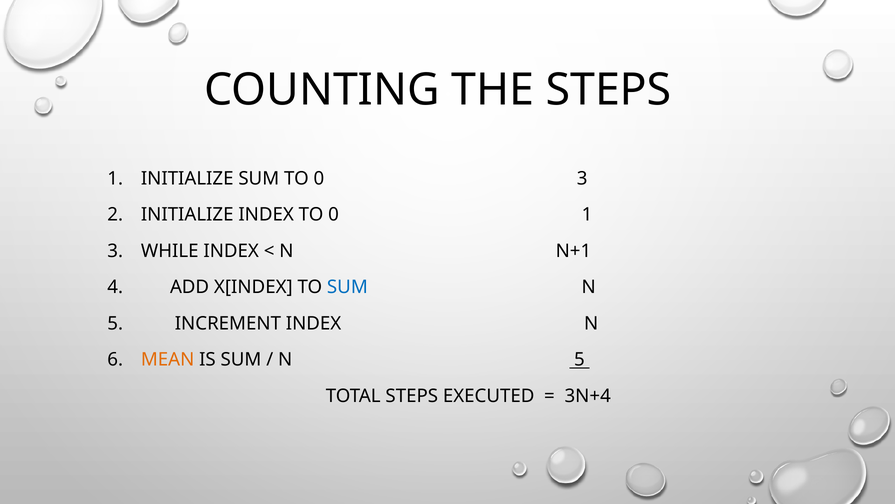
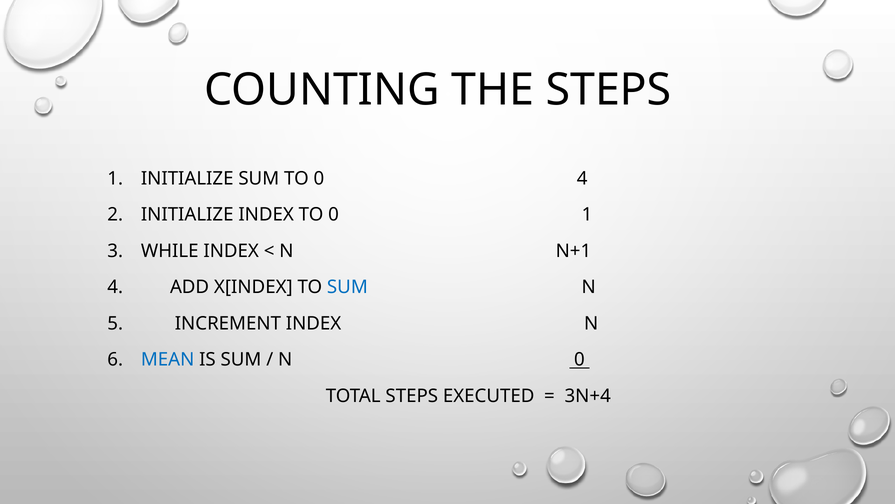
0 3: 3 -> 4
MEAN colour: orange -> blue
5 at (579, 359): 5 -> 0
